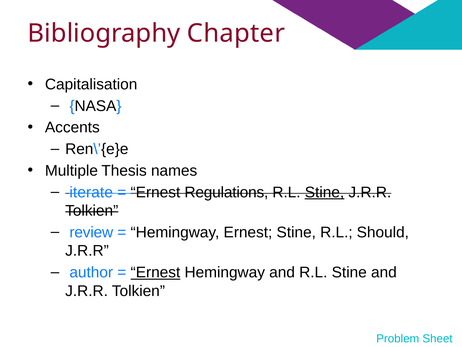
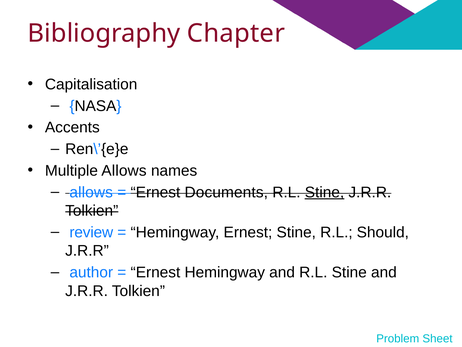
Multiple Thesis: Thesis -> Allows
iterate at (91, 192): iterate -> allows
Regulations: Regulations -> Documents
Ernest at (155, 272) underline: present -> none
